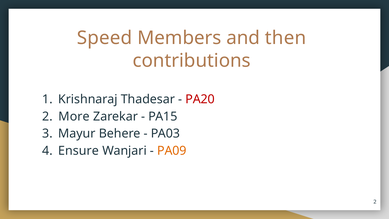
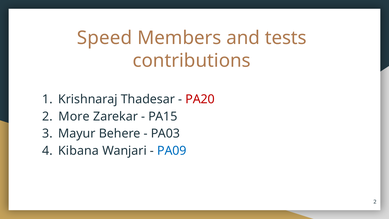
then: then -> tests
Ensure: Ensure -> Kibana
PA09 colour: orange -> blue
